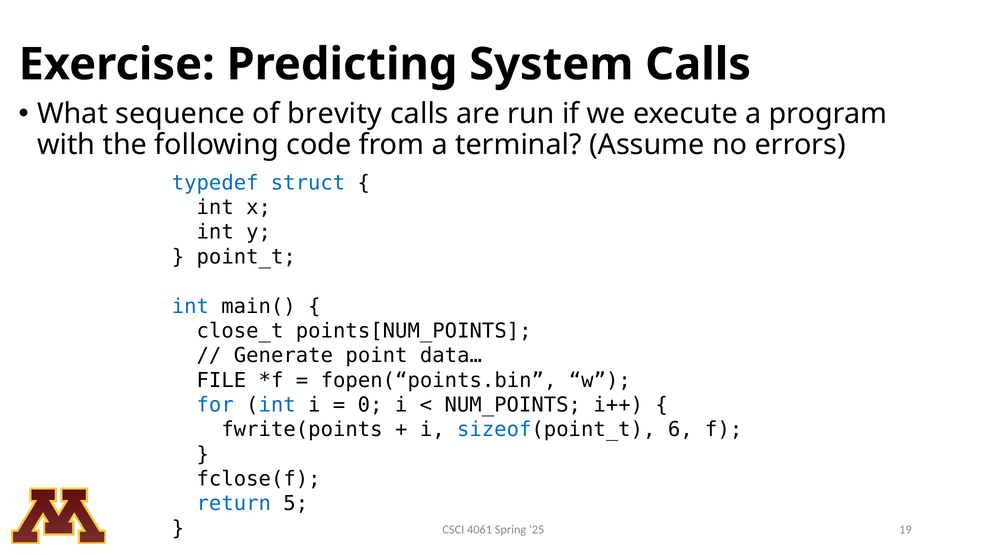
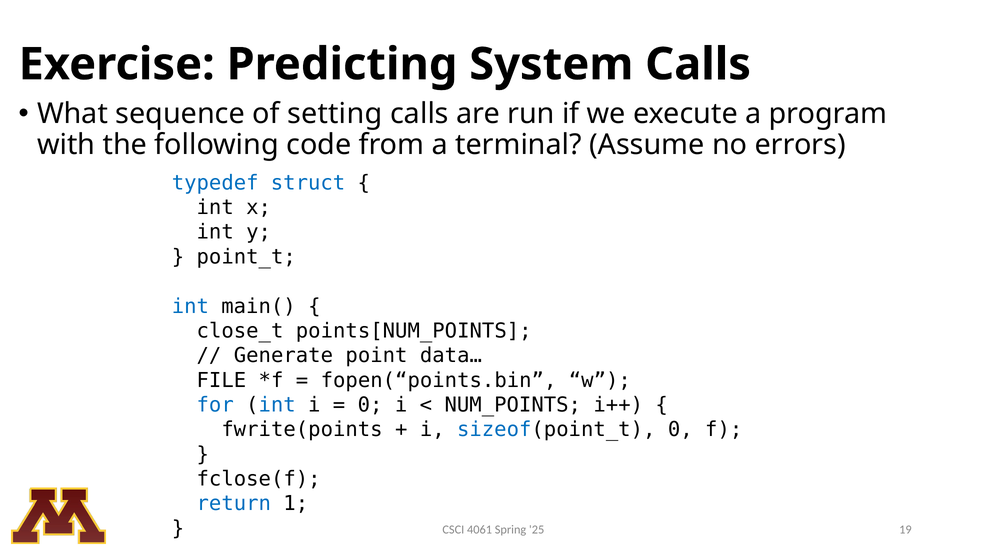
brevity: brevity -> setting
sizeof(point_t 6: 6 -> 0
5: 5 -> 1
